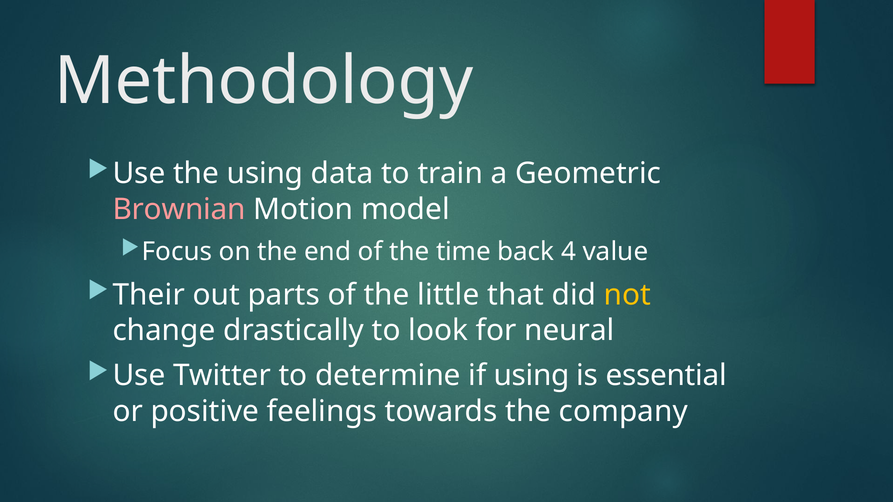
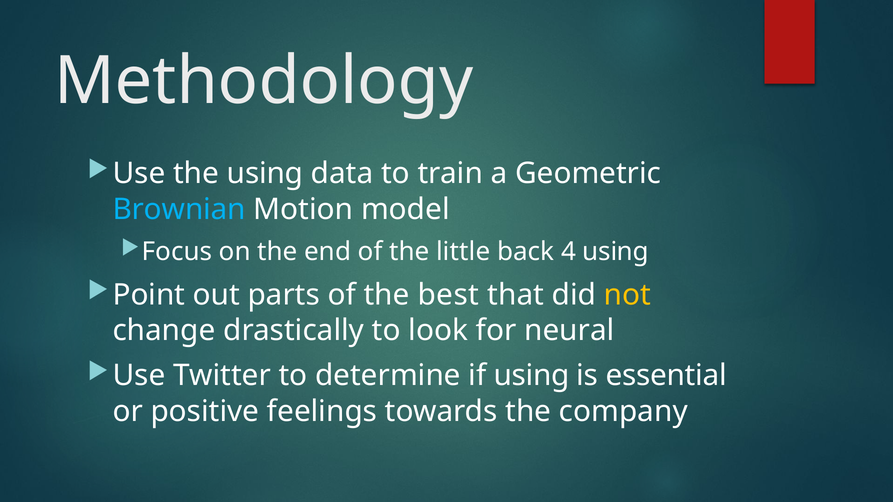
Brownian colour: pink -> light blue
time: time -> little
4 value: value -> using
Their: Their -> Point
little: little -> best
